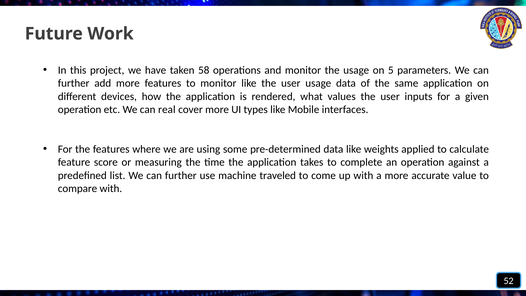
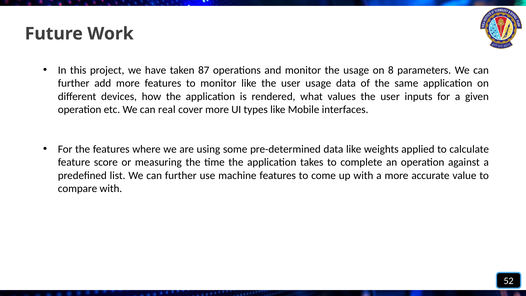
58: 58 -> 87
5: 5 -> 8
machine traveled: traveled -> features
